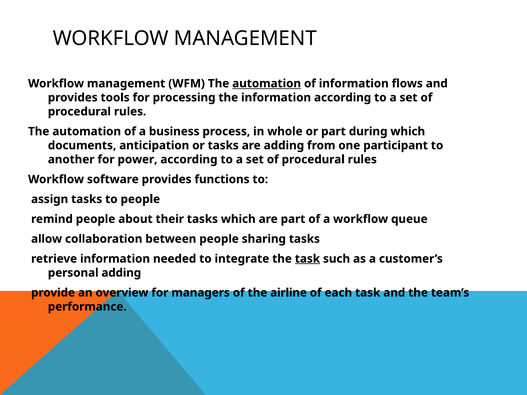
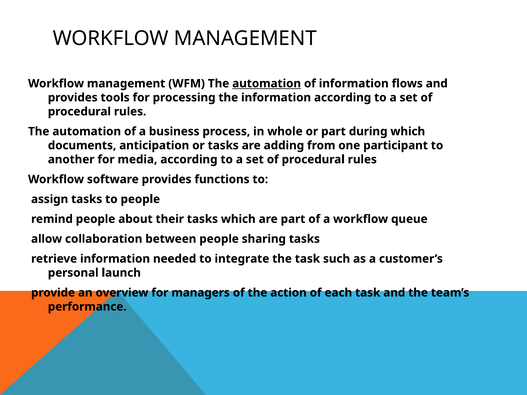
power: power -> media
task at (307, 259) underline: present -> none
personal adding: adding -> launch
airline: airline -> action
